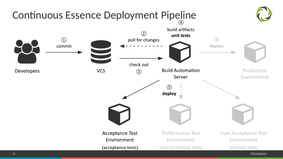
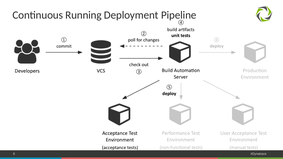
Essence: Essence -> Running
